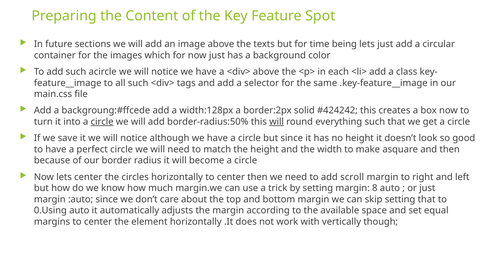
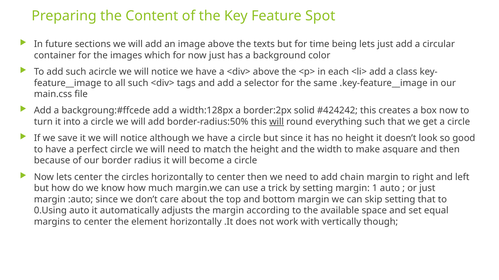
circle at (102, 122) underline: present -> none
scroll: scroll -> chain
8: 8 -> 1
